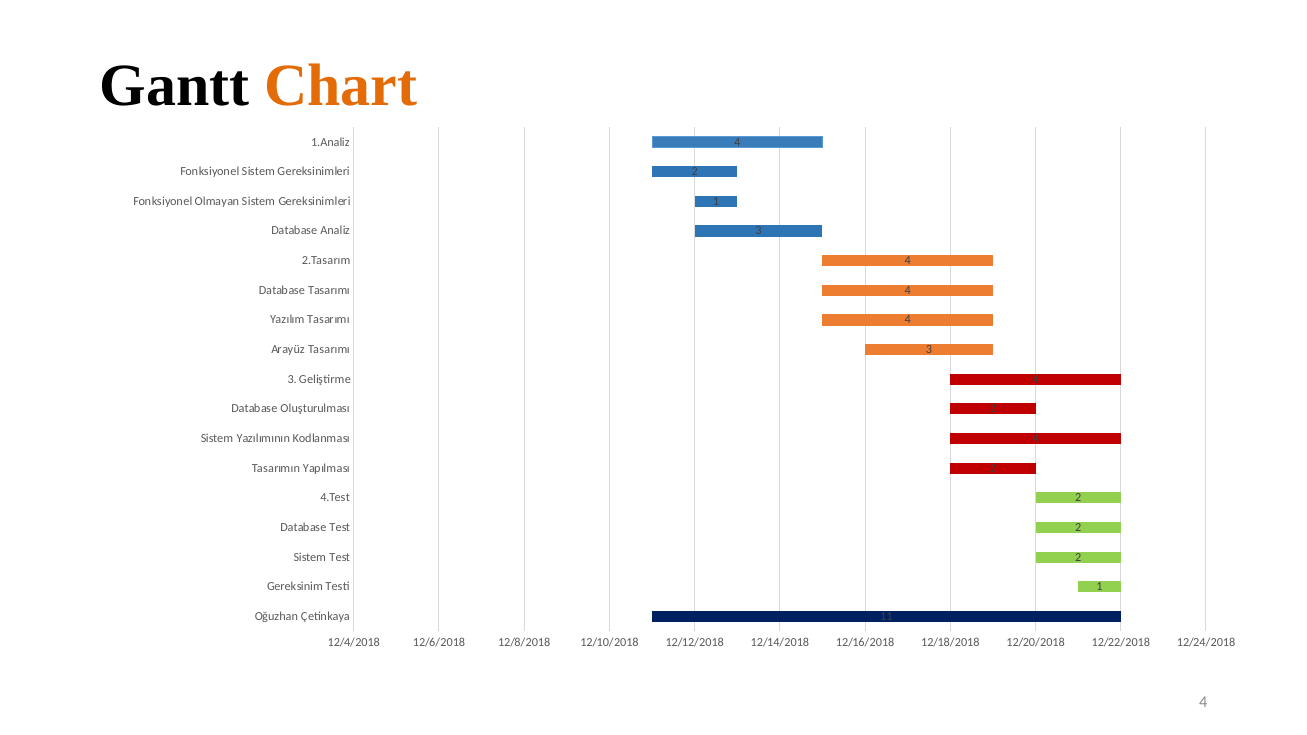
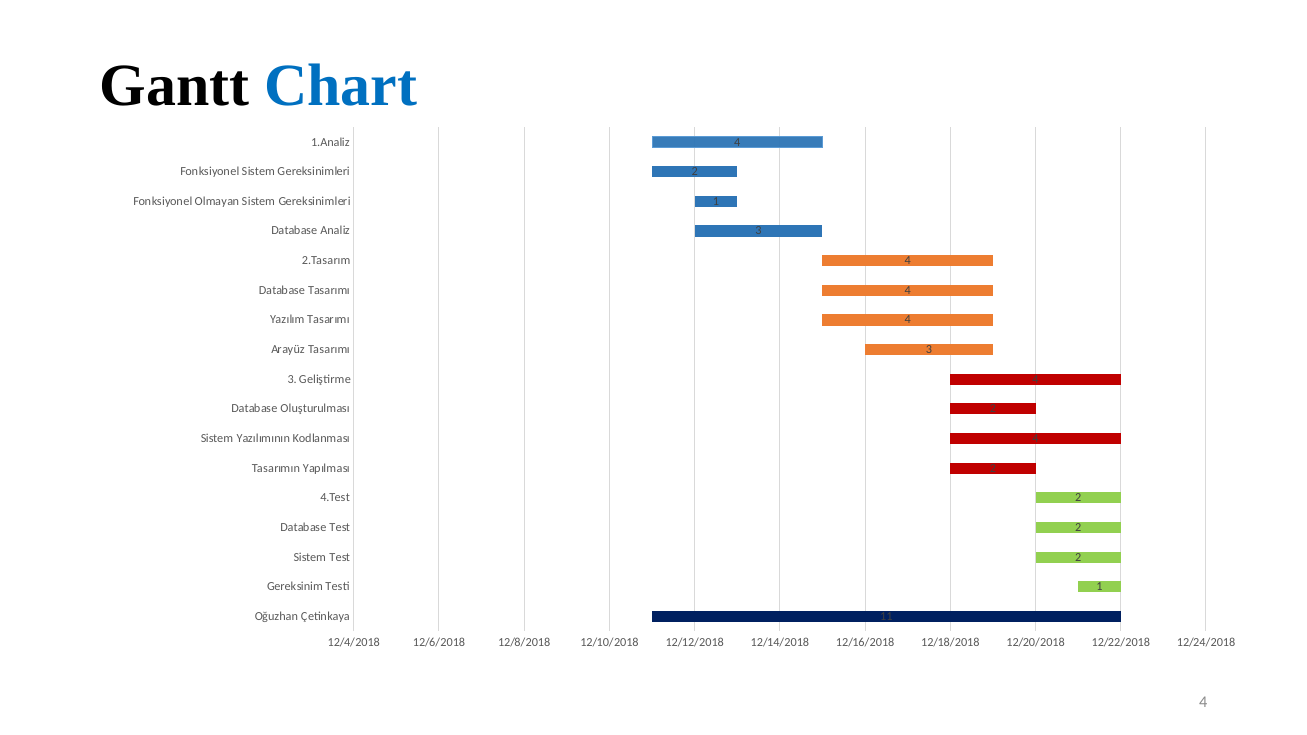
Chart colour: orange -> blue
